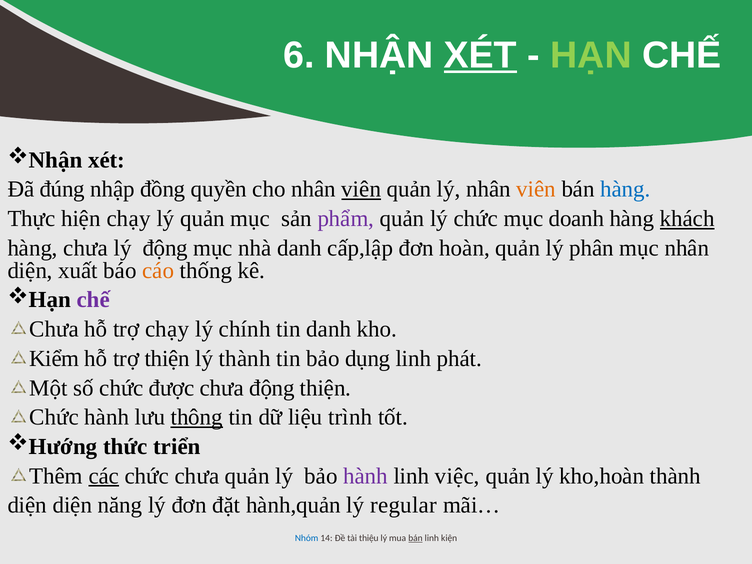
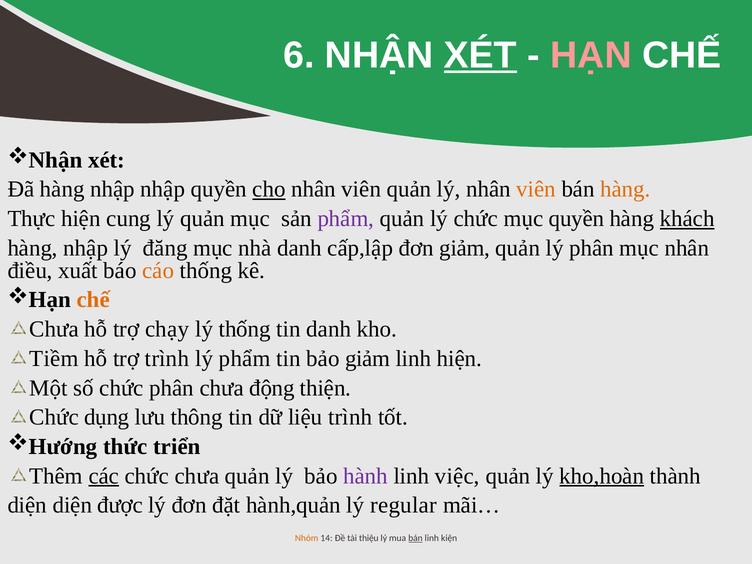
HẠN colour: light green -> pink
Đã đúng: đúng -> hàng
nhập đồng: đồng -> nhập
cho underline: none -> present
viên at (361, 189) underline: present -> none
hàng at (625, 189) colour: blue -> orange
hiện chạy: chạy -> cung
mục doanh: doanh -> quyền
chưa at (86, 248): chưa -> nhập
lý động: động -> đăng
đơn hoàn: hoàn -> giảm
diện at (30, 270): diện -> điều
chế at (93, 300) colour: purple -> orange
lý chính: chính -> thống
Kiểm: Kiểm -> Tiềm
trợ thiện: thiện -> trình
lý thành: thành -> phẩm
bảo dụng: dụng -> giảm
linh phát: phát -> hiện
chức được: được -> phân
Chức hành: hành -> dụng
thông underline: present -> none
kho,hoàn underline: none -> present
năng: năng -> được
Nhóm colour: blue -> orange
